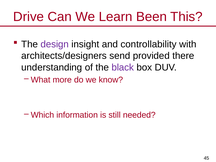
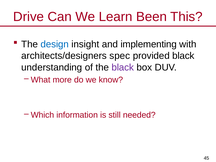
design colour: purple -> blue
controllability: controllability -> implementing
send: send -> spec
provided there: there -> black
